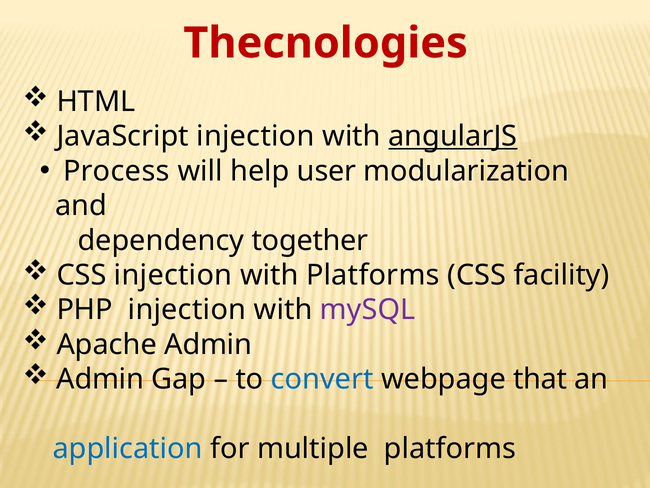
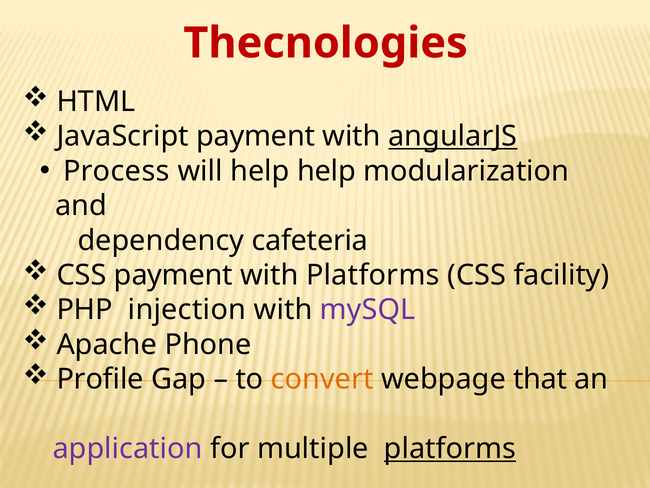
JavaScript injection: injection -> payment
help user: user -> help
together: together -> cafeteria
CSS injection: injection -> payment
Apache Admin: Admin -> Phone
Admin at (100, 379): Admin -> Profile
convert colour: blue -> orange
application colour: blue -> purple
platforms at (450, 448) underline: none -> present
